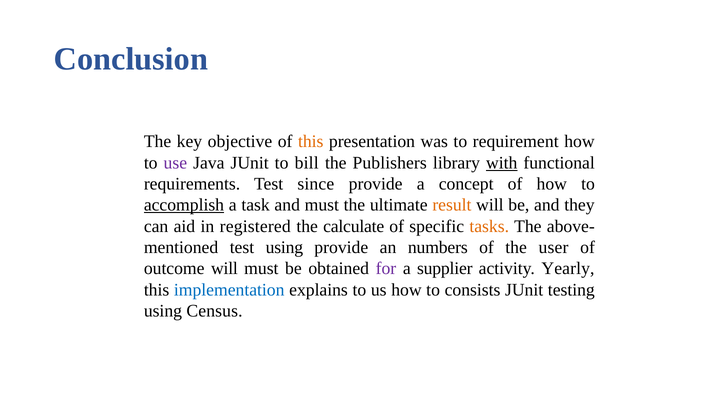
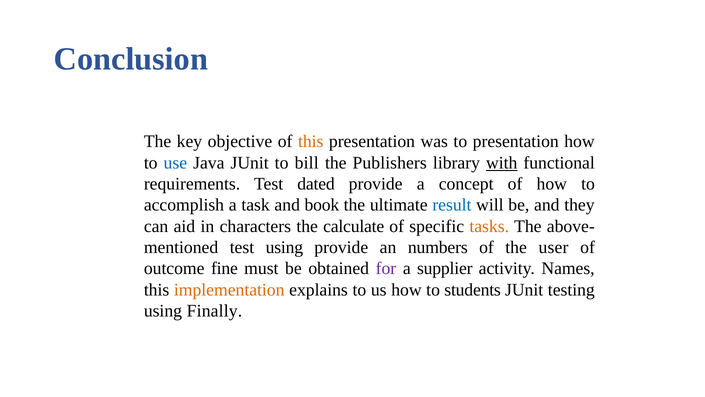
to requirement: requirement -> presentation
use colour: purple -> blue
since: since -> dated
accomplish underline: present -> none
and must: must -> book
result colour: orange -> blue
registered: registered -> characters
outcome will: will -> fine
Yearly: Yearly -> Names
implementation colour: blue -> orange
consists: consists -> students
Census: Census -> Finally
